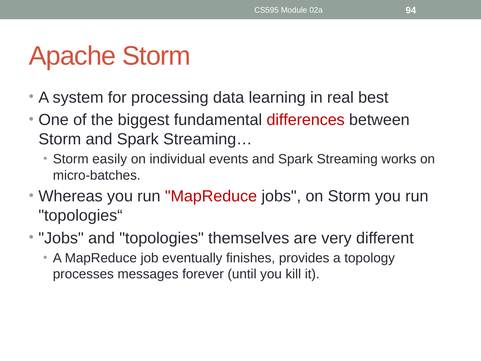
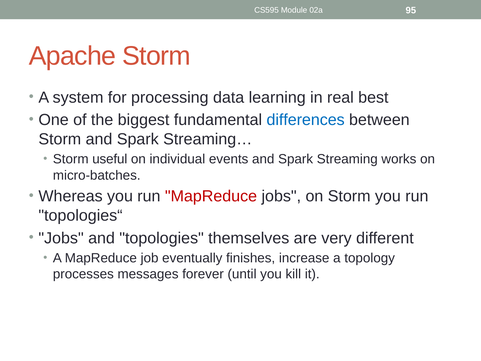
94: 94 -> 95
differences colour: red -> blue
easily: easily -> useful
provides: provides -> increase
